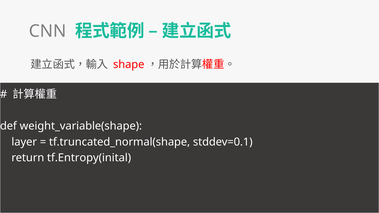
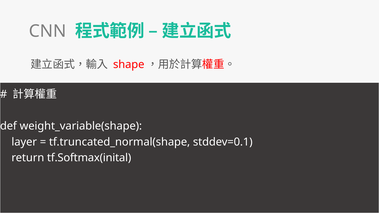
tf.Entropy(inital: tf.Entropy(inital -> tf.Softmax(inital
